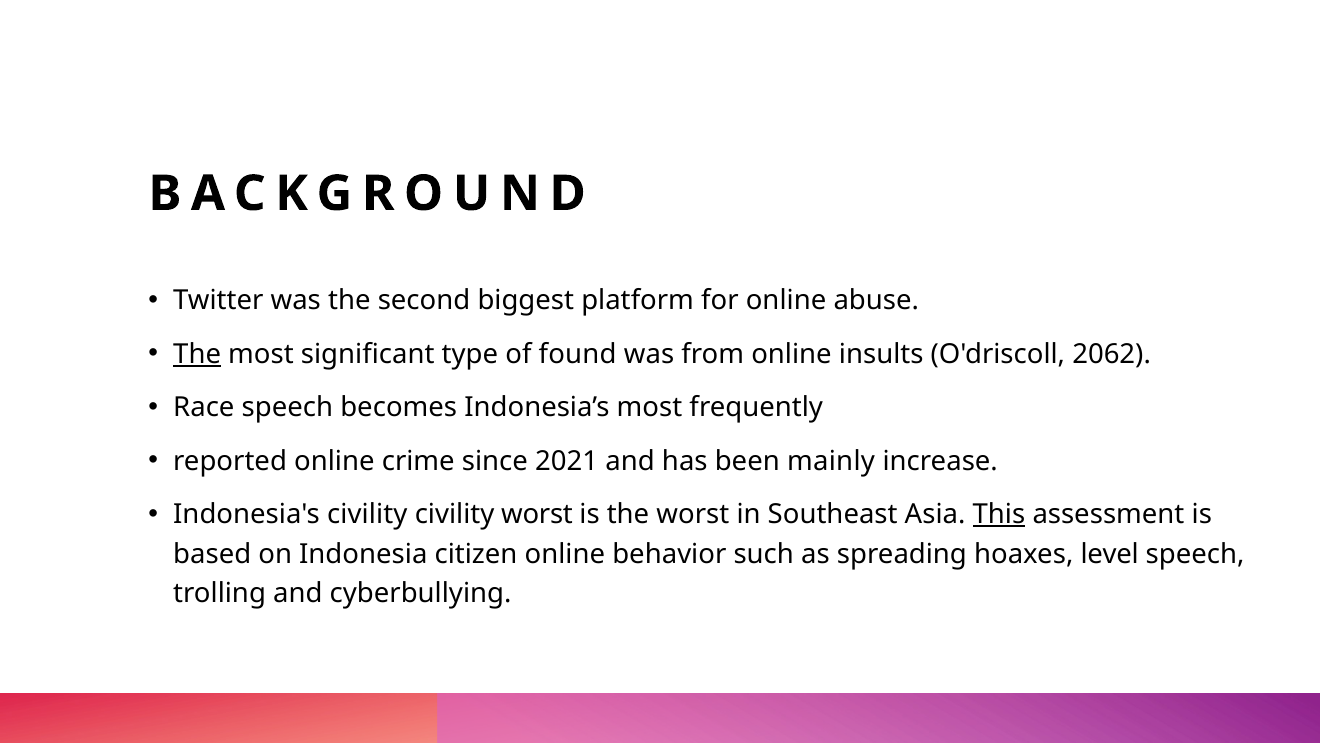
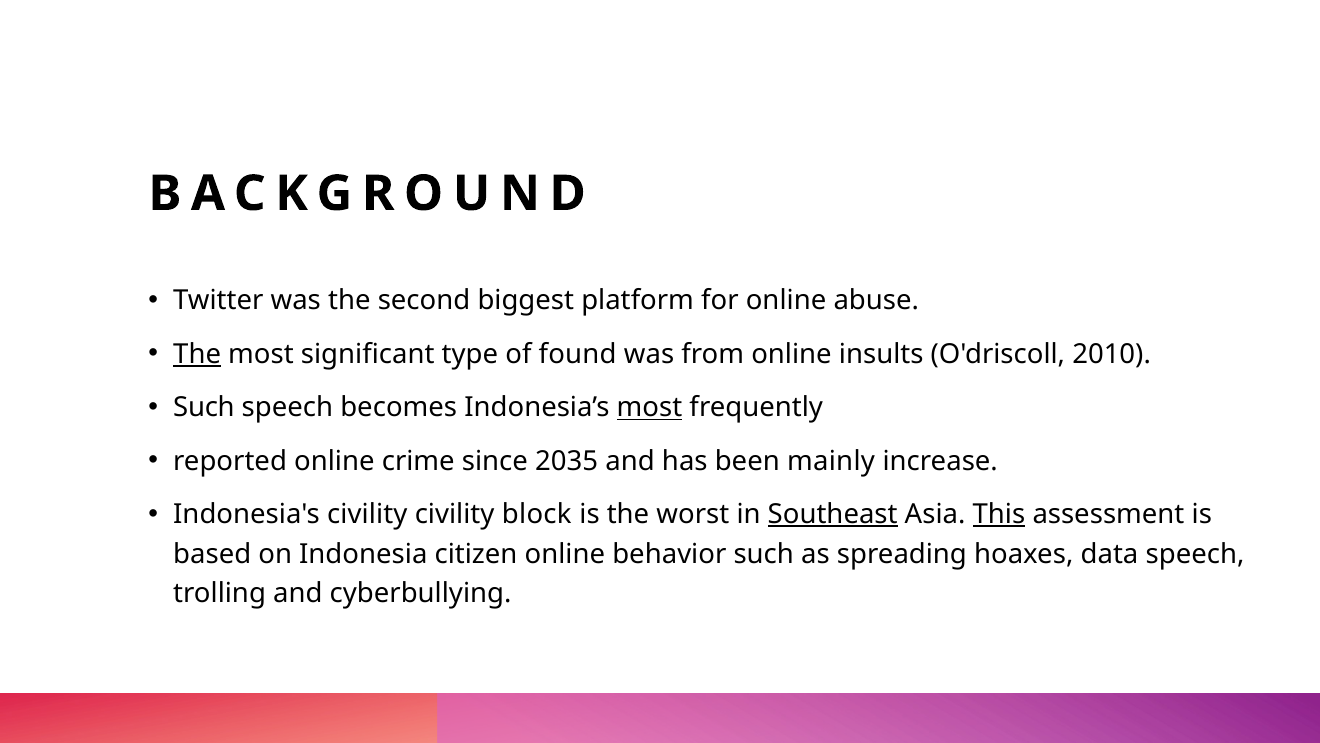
2062: 2062 -> 2010
Race at (204, 407): Race -> Such
most at (649, 407) underline: none -> present
2021: 2021 -> 2035
civility worst: worst -> block
Southeast underline: none -> present
level: level -> data
